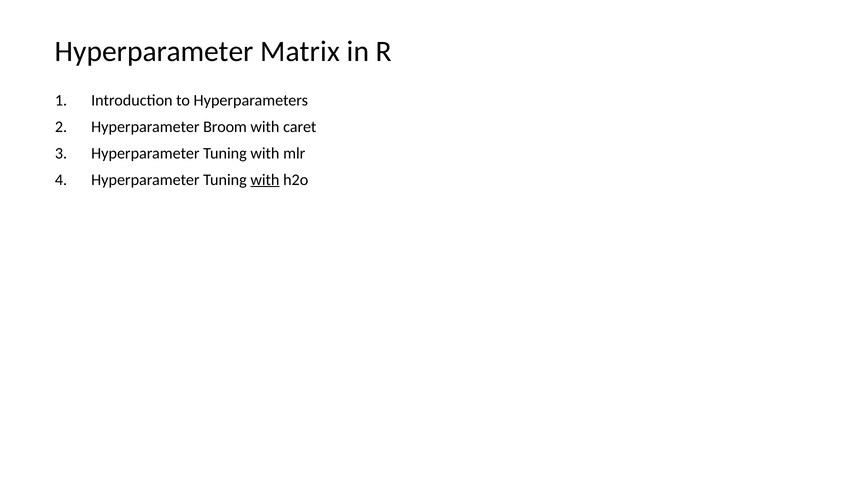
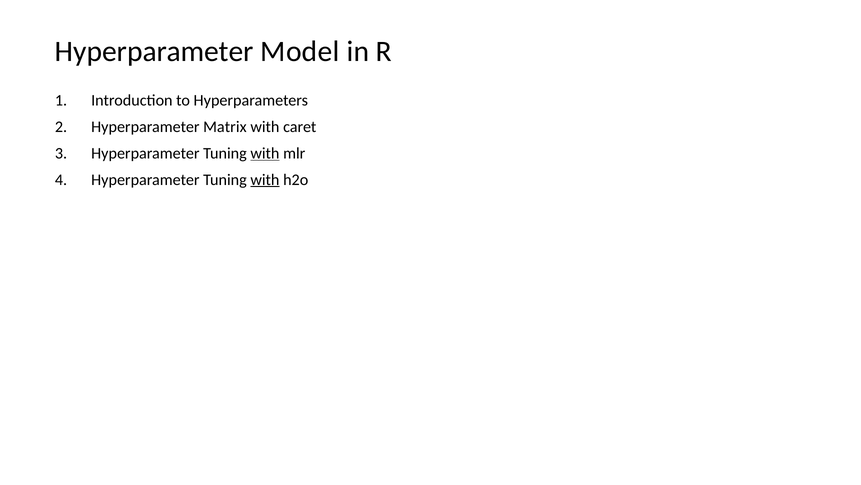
Matrix: Matrix -> Model
Broom: Broom -> Matrix
with at (265, 153) underline: none -> present
